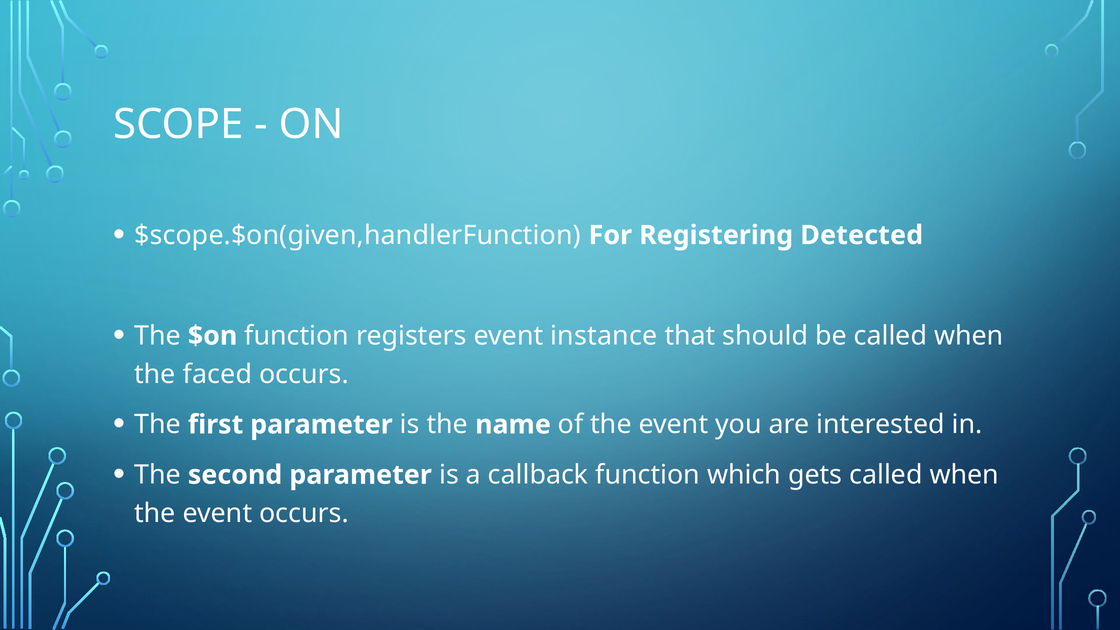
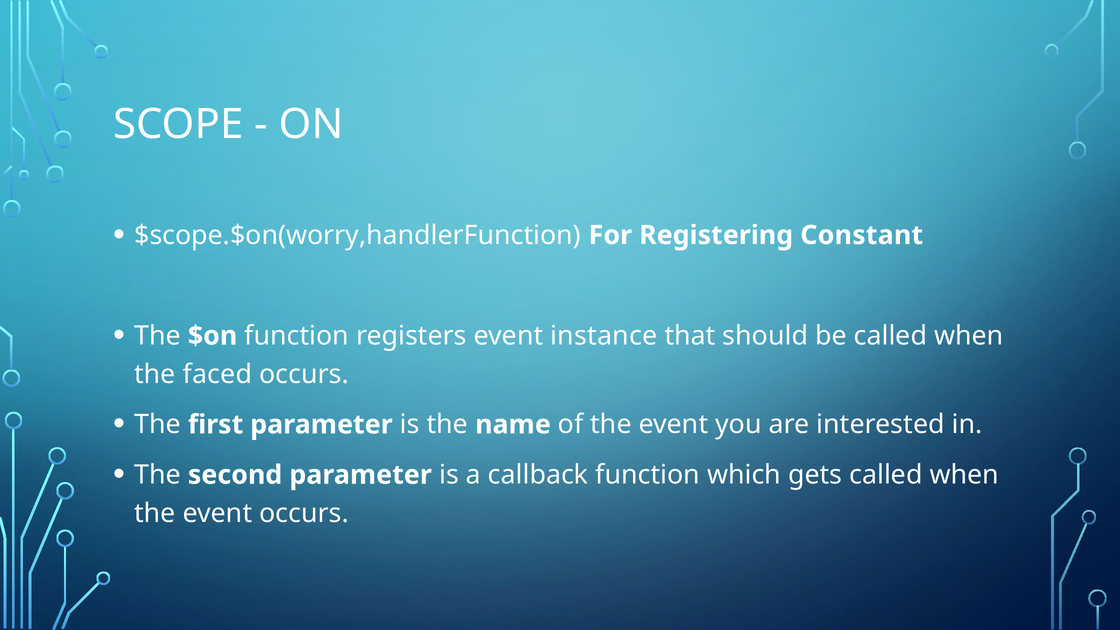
$scope.$on(given,handlerFunction: $scope.$on(given,handlerFunction -> $scope.$on(worry,handlerFunction
Detected: Detected -> Constant
